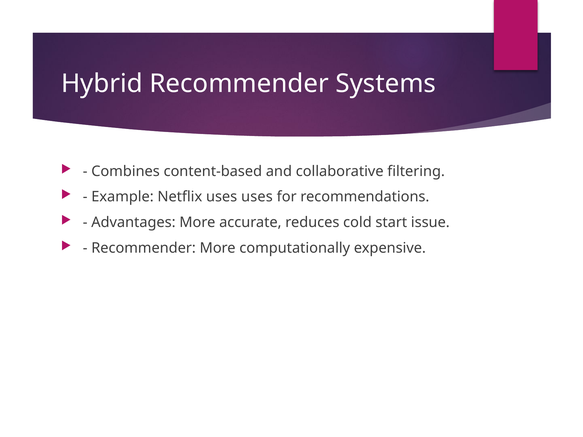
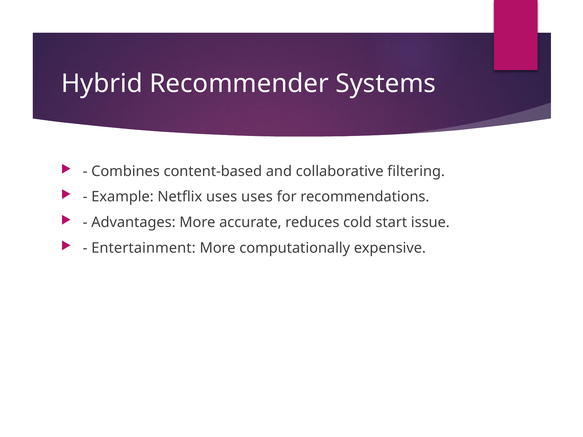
Recommender at (144, 248): Recommender -> Entertainment
